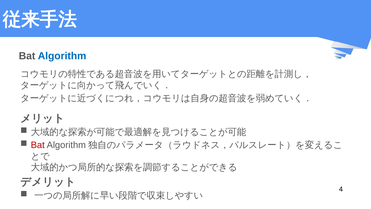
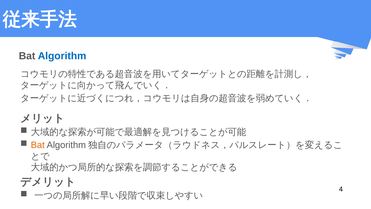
Bat at (38, 145) colour: red -> orange
